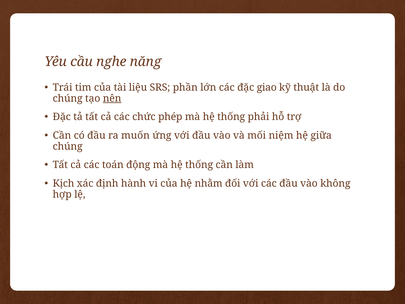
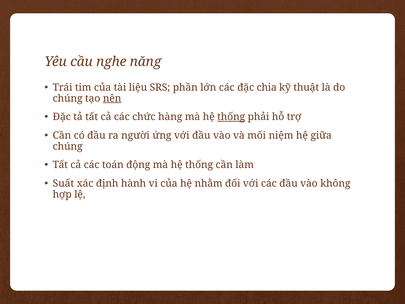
giao: giao -> chia
phép: phép -> hàng
thống at (231, 117) underline: none -> present
muốn: muốn -> người
Kịch: Kịch -> Suất
